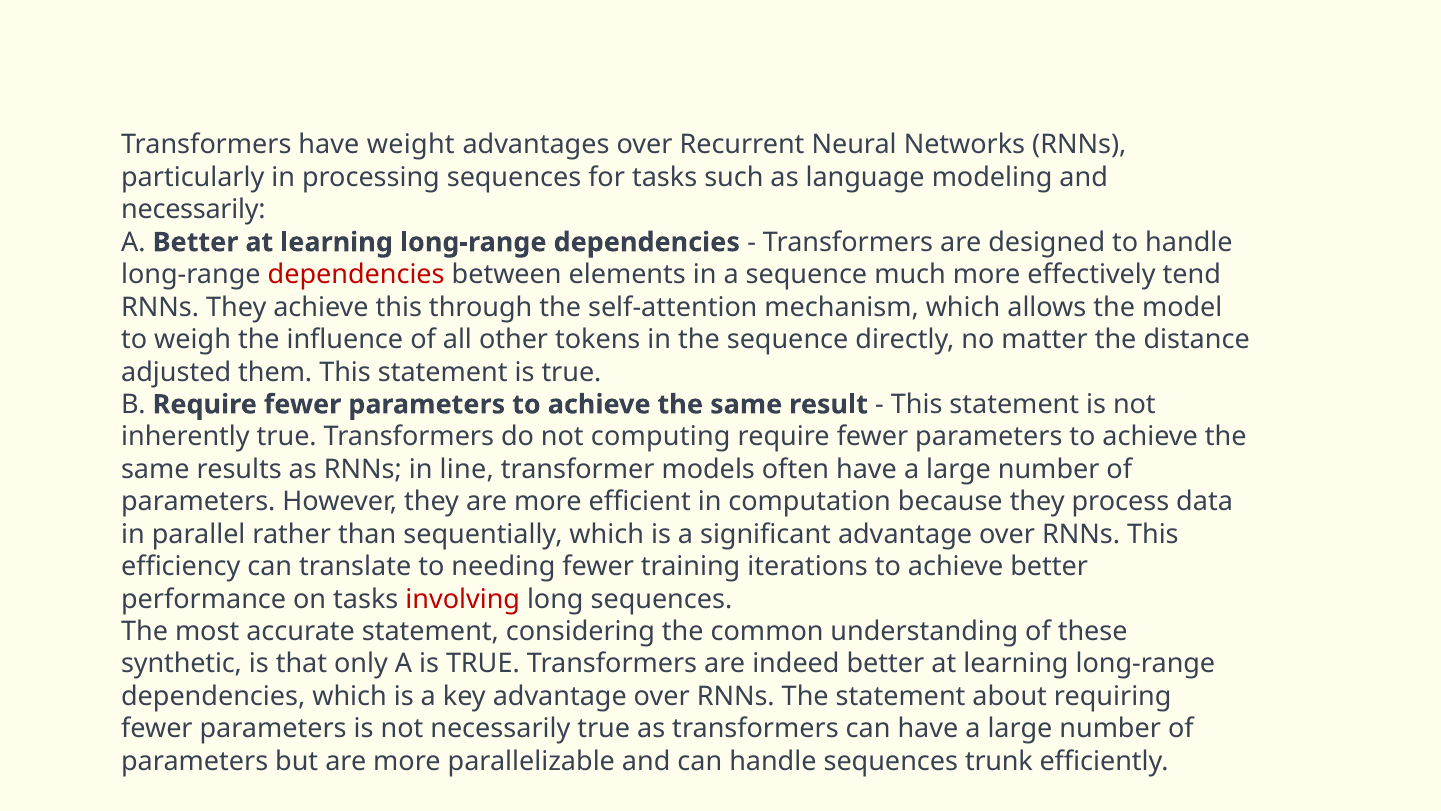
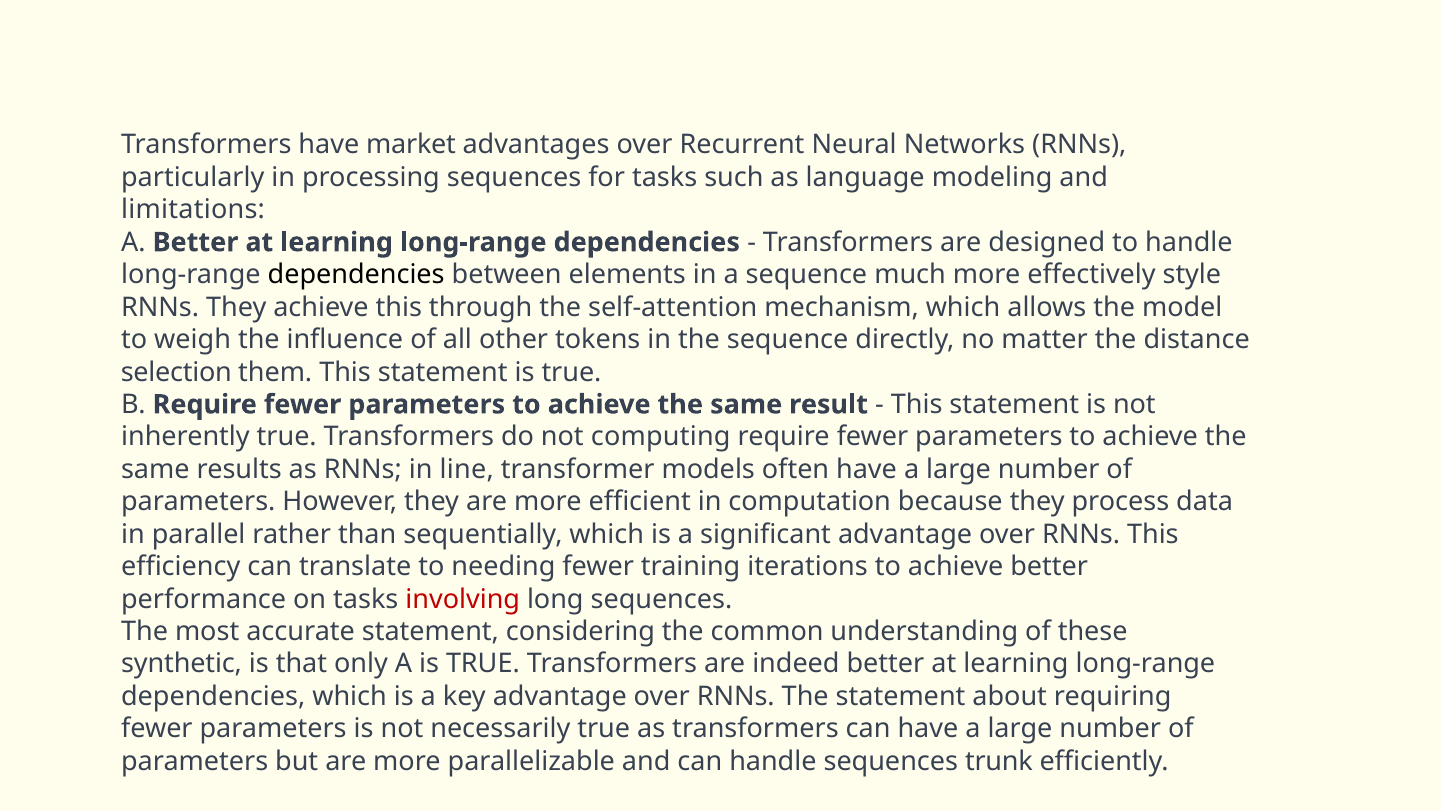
weight: weight -> market
necessarily at (193, 210): necessarily -> limitations
dependencies at (356, 275) colour: red -> black
tend: tend -> style
adjusted: adjusted -> selection
